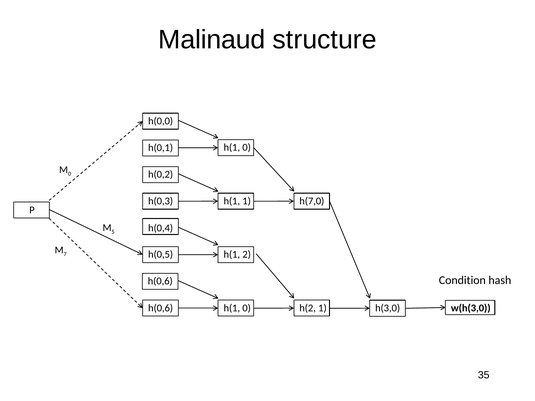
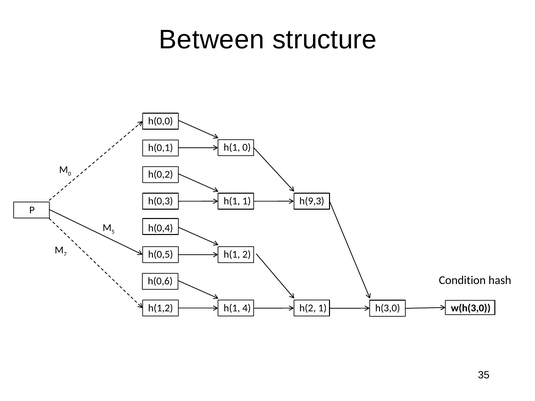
Malinaud: Malinaud -> Between
h(7,0: h(7,0 -> h(9,3
h(0,6 at (161, 308): h(0,6 -> h(1,2
0 at (247, 308): 0 -> 4
